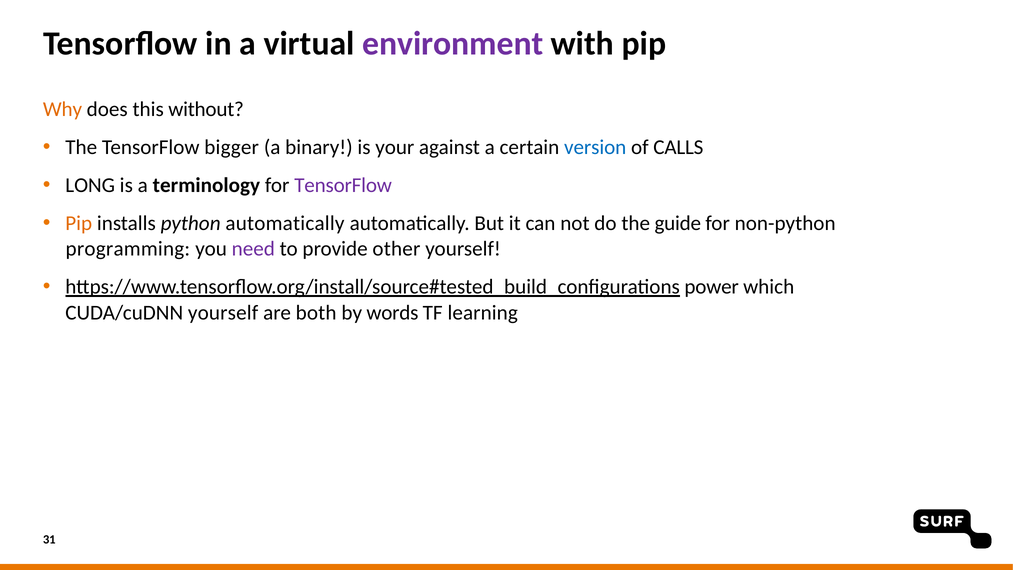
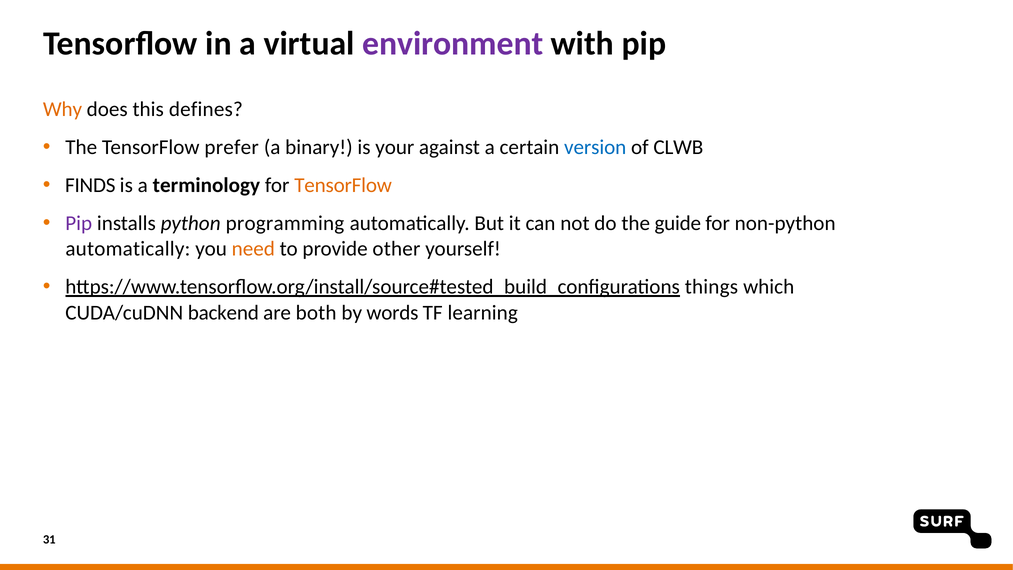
without: without -> defines
bigger: bigger -> prefer
CALLS: CALLS -> CLWB
LONG: LONG -> FINDS
TensorFlow at (343, 185) colour: purple -> orange
Pip at (79, 223) colour: orange -> purple
python automatically: automatically -> programming
programming at (128, 249): programming -> automatically
need colour: purple -> orange
power: power -> things
CUDA/cuDNN yourself: yourself -> backend
